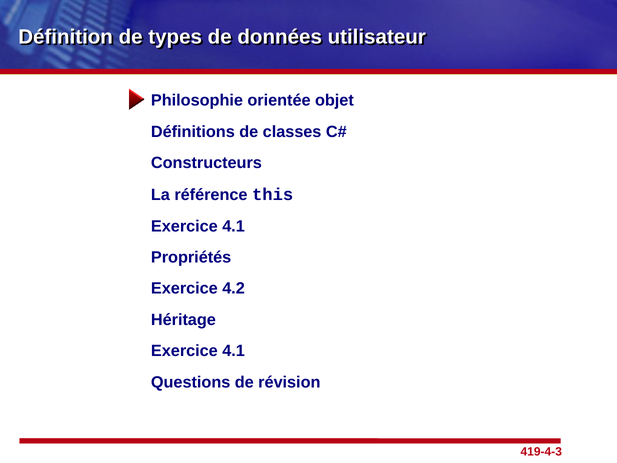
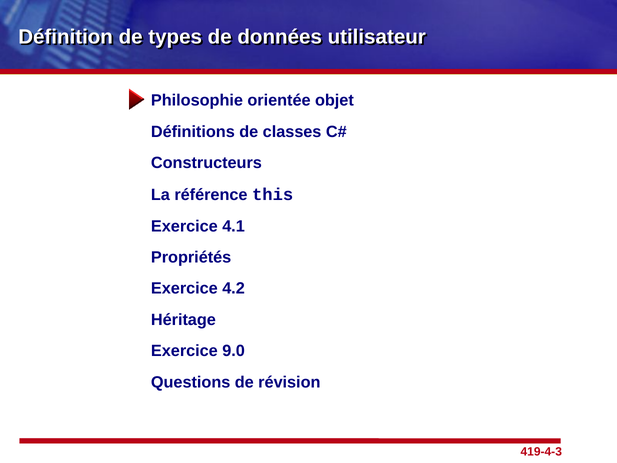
4.1 at (234, 351): 4.1 -> 9.0
